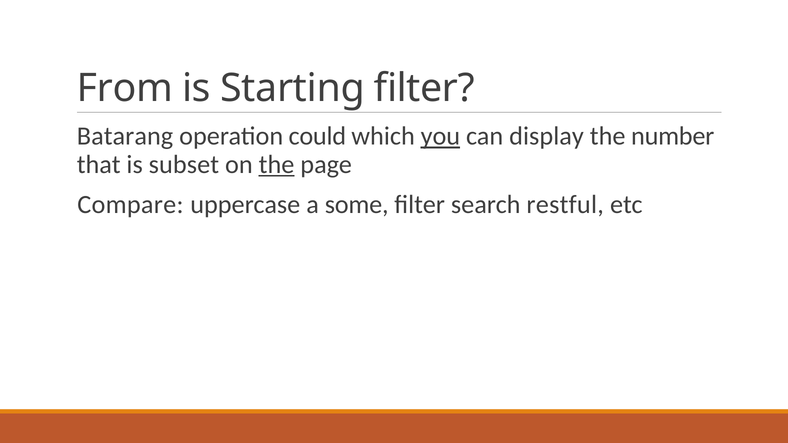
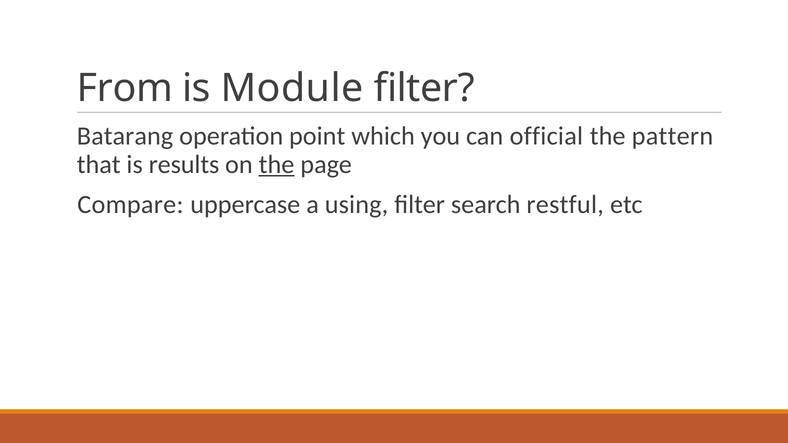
Starting: Starting -> Module
could: could -> point
you underline: present -> none
display: display -> official
number: number -> pattern
subset: subset -> results
some: some -> using
